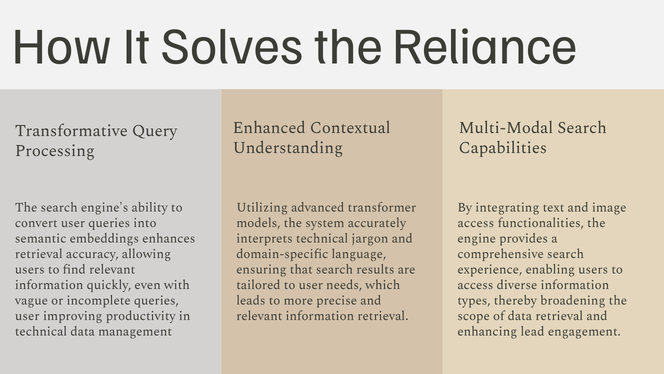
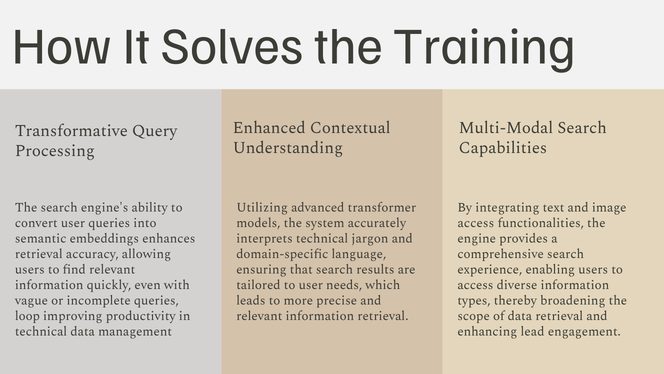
Reliance: Reliance -> Training
user at (27, 316): user -> loop
